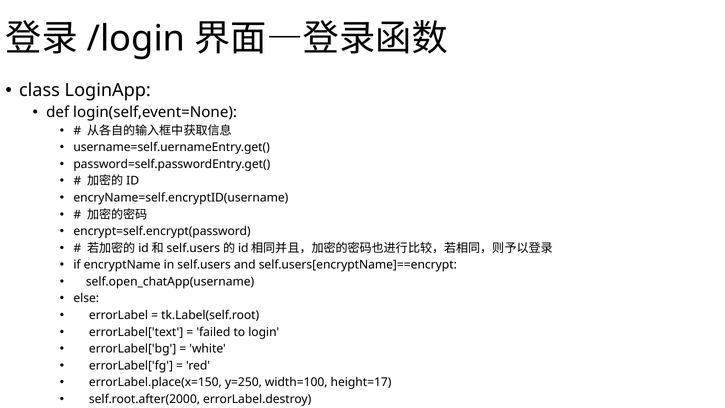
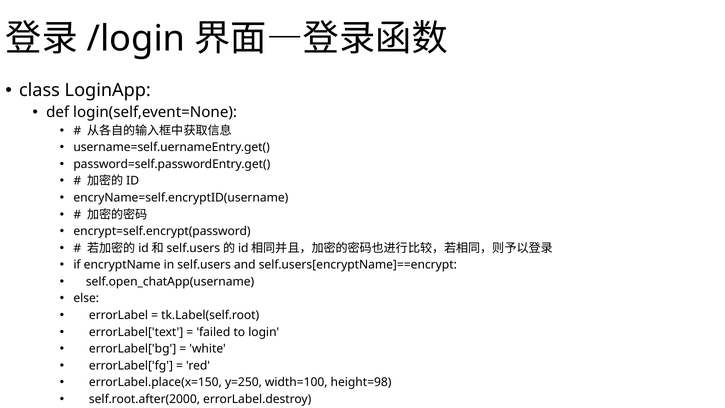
height=17: height=17 -> height=98
